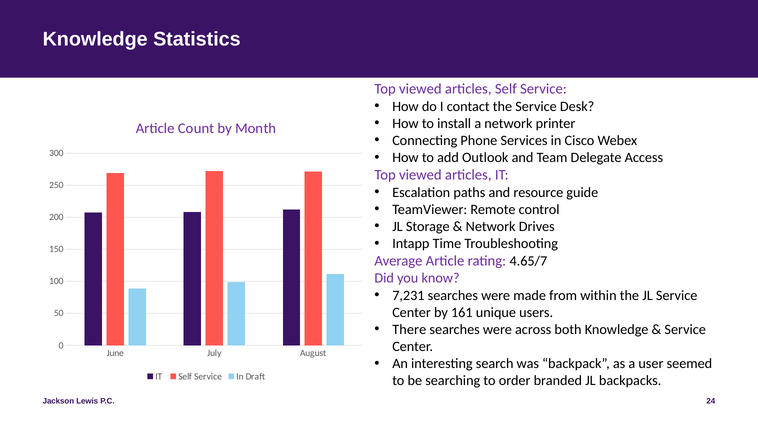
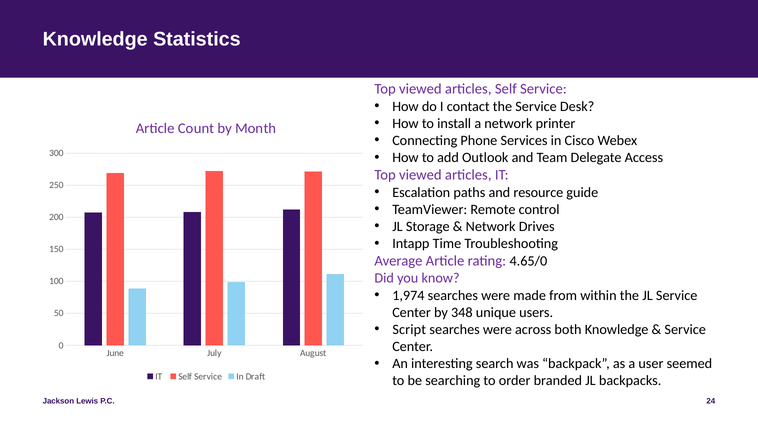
4.65/7: 4.65/7 -> 4.65/0
7,231: 7,231 -> 1,974
161: 161 -> 348
There: There -> Script
